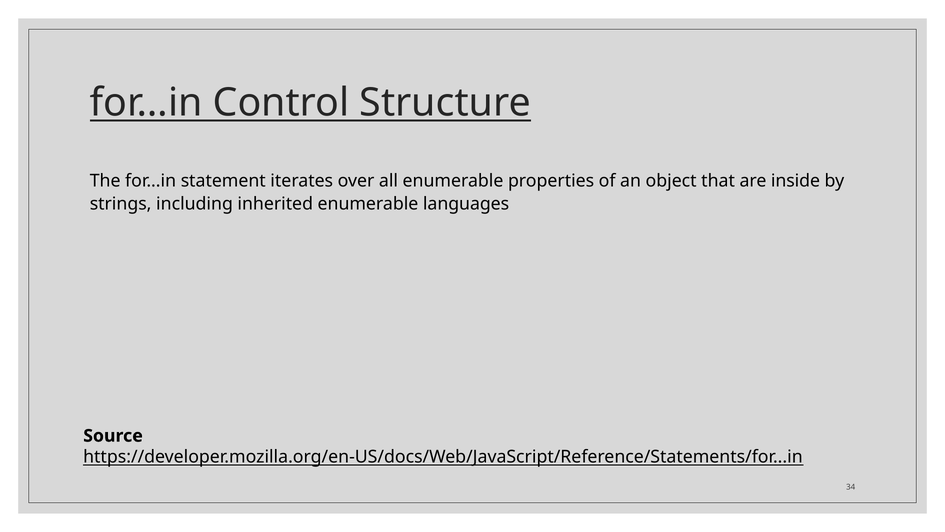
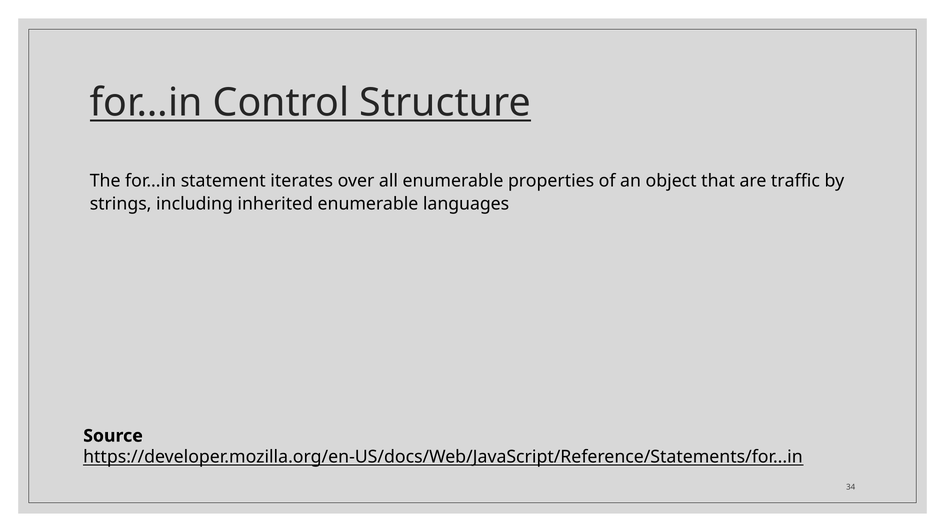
inside: inside -> traffic
